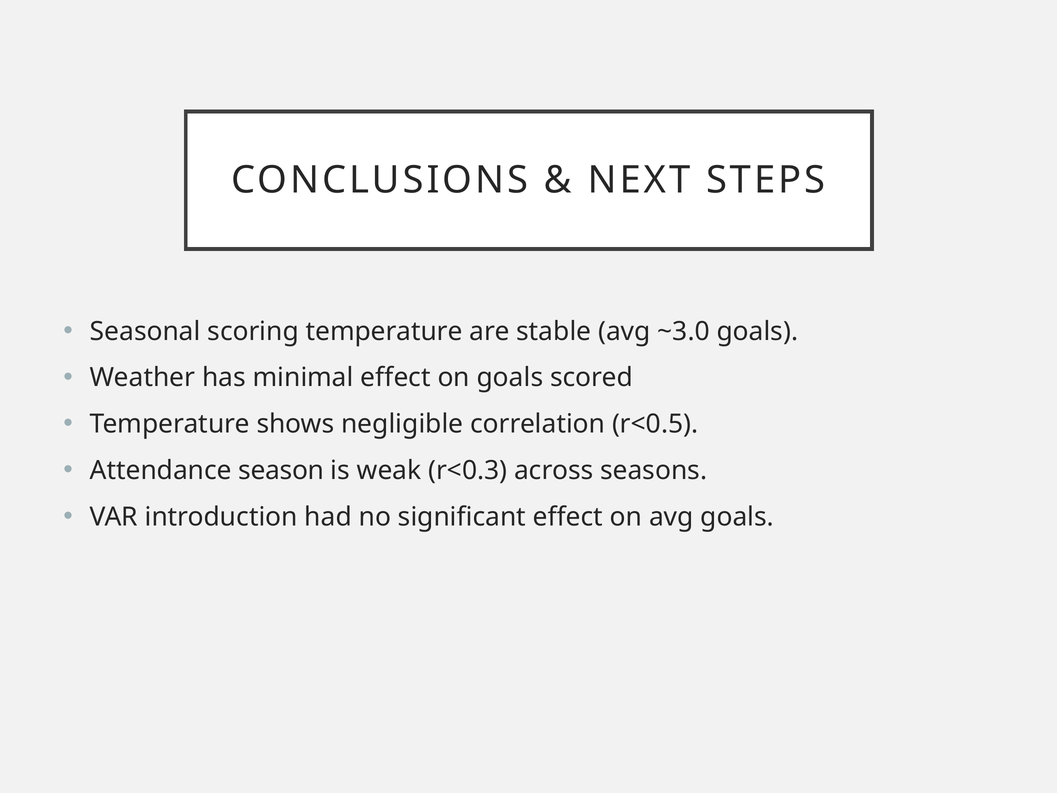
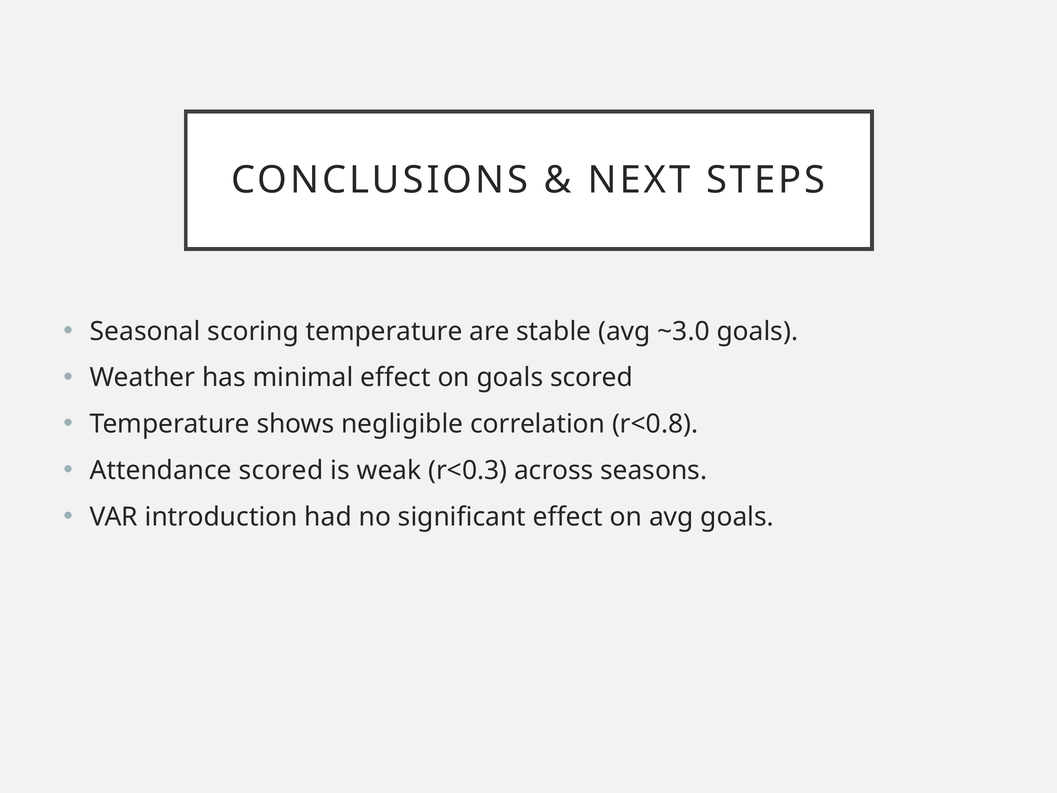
r<0.5: r<0.5 -> r<0.8
Attendance season: season -> scored
